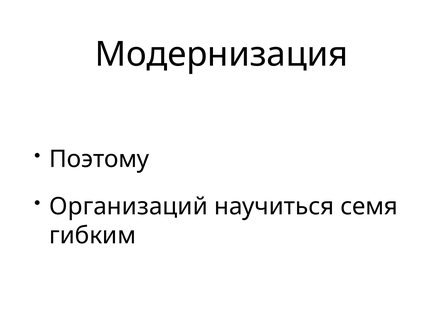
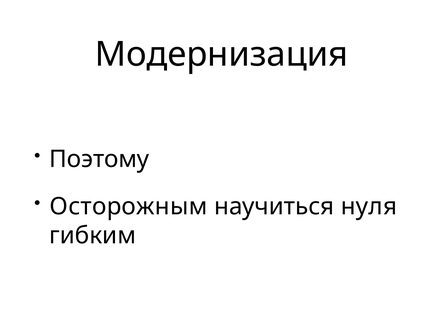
Организаций: Организаций -> Осторожным
семя: семя -> нуля
